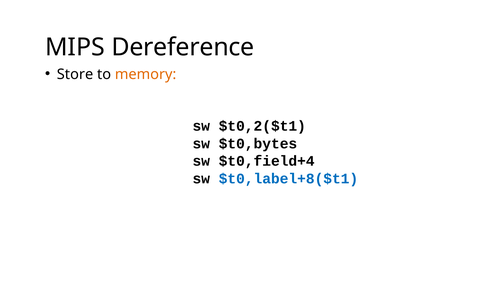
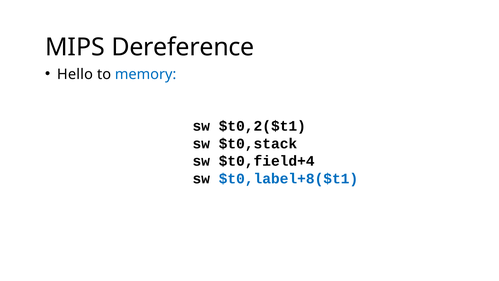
Store: Store -> Hello
memory colour: orange -> blue
$t0,bytes: $t0,bytes -> $t0,stack
